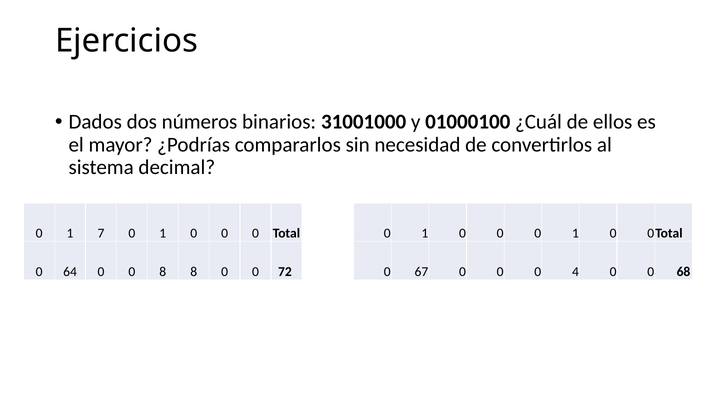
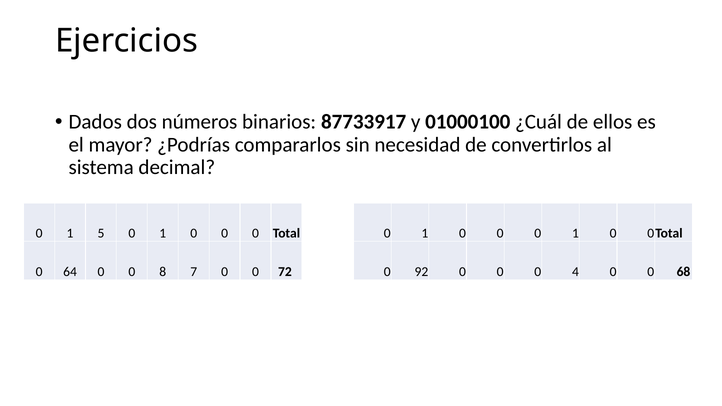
31001000: 31001000 -> 87733917
7: 7 -> 5
8 8: 8 -> 7
67: 67 -> 92
